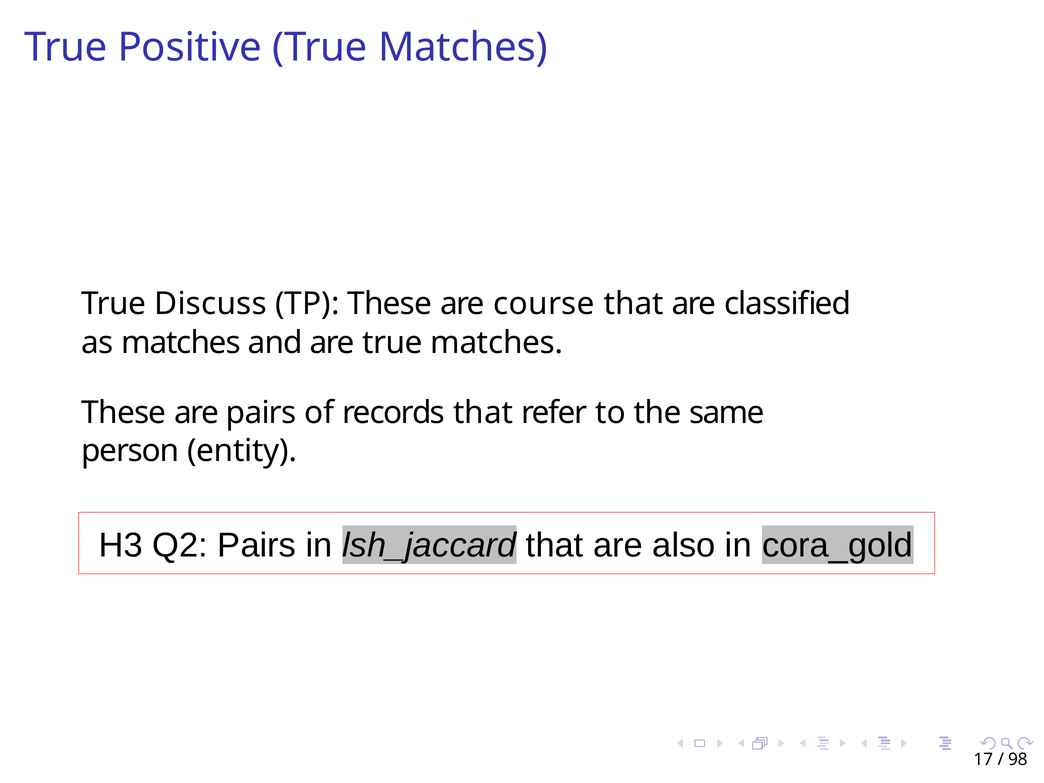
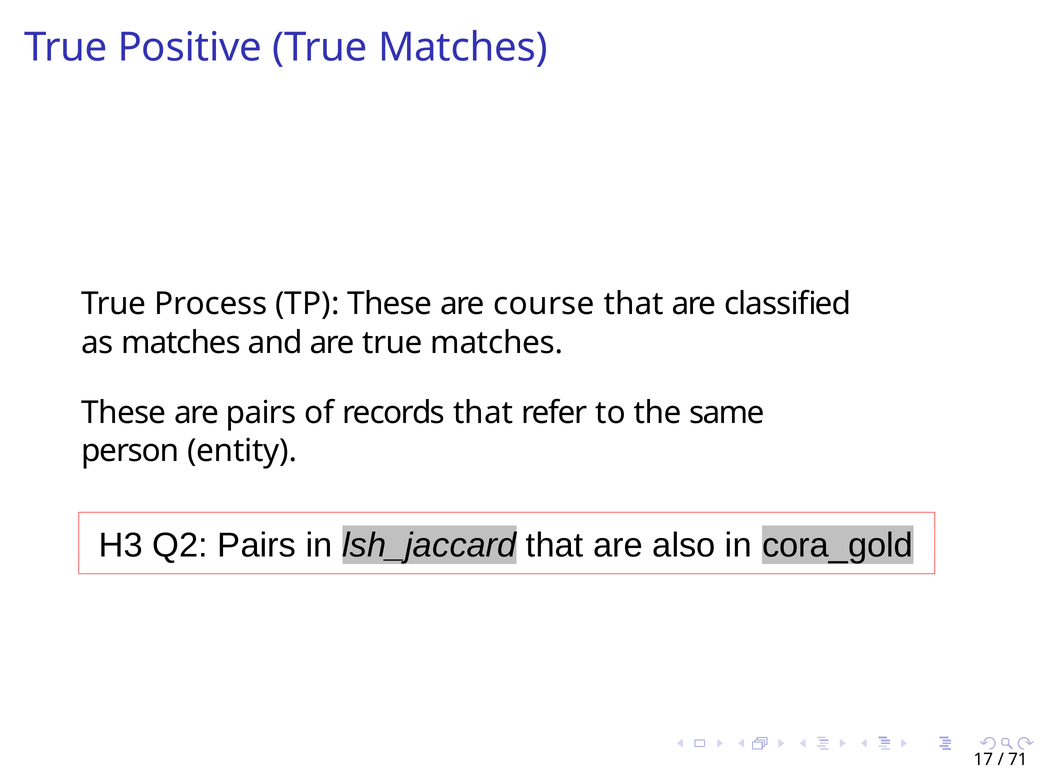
Discuss: Discuss -> Process
98: 98 -> 71
